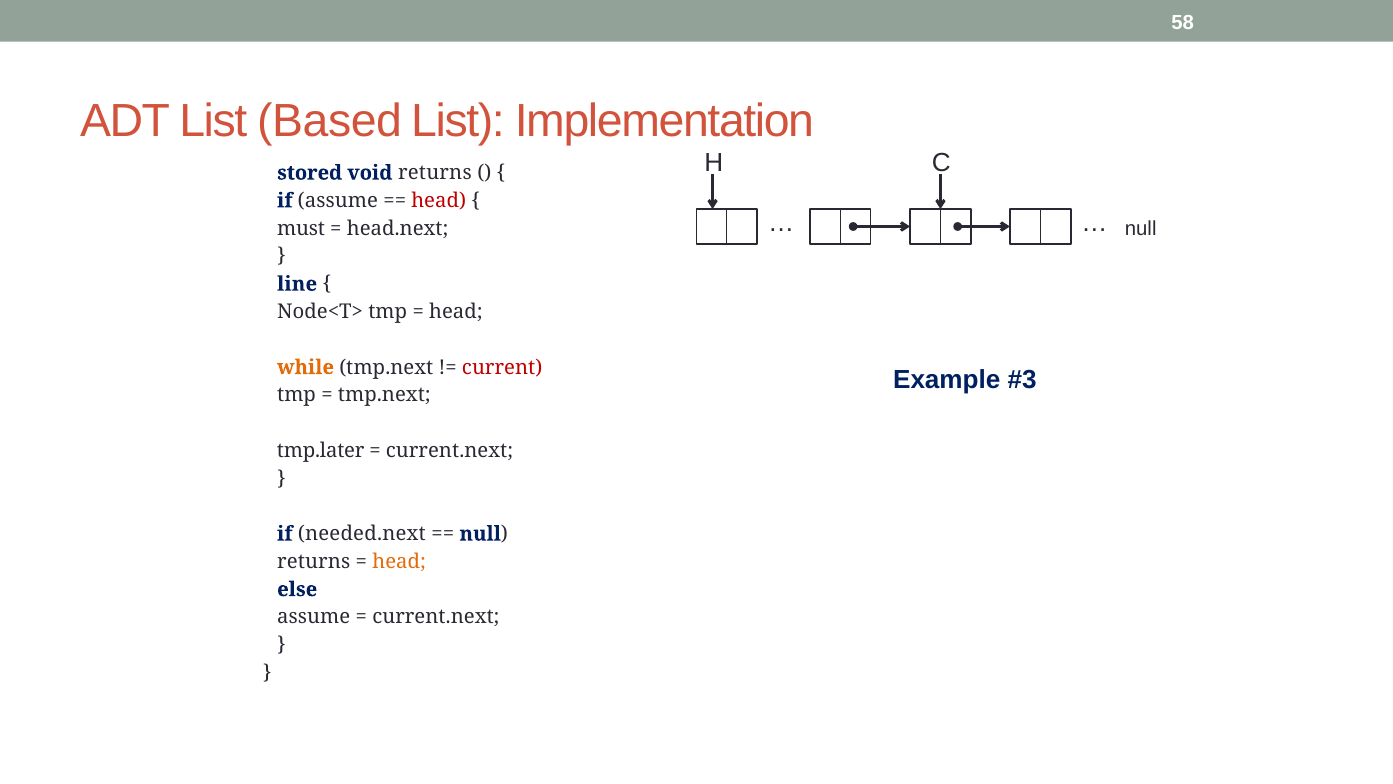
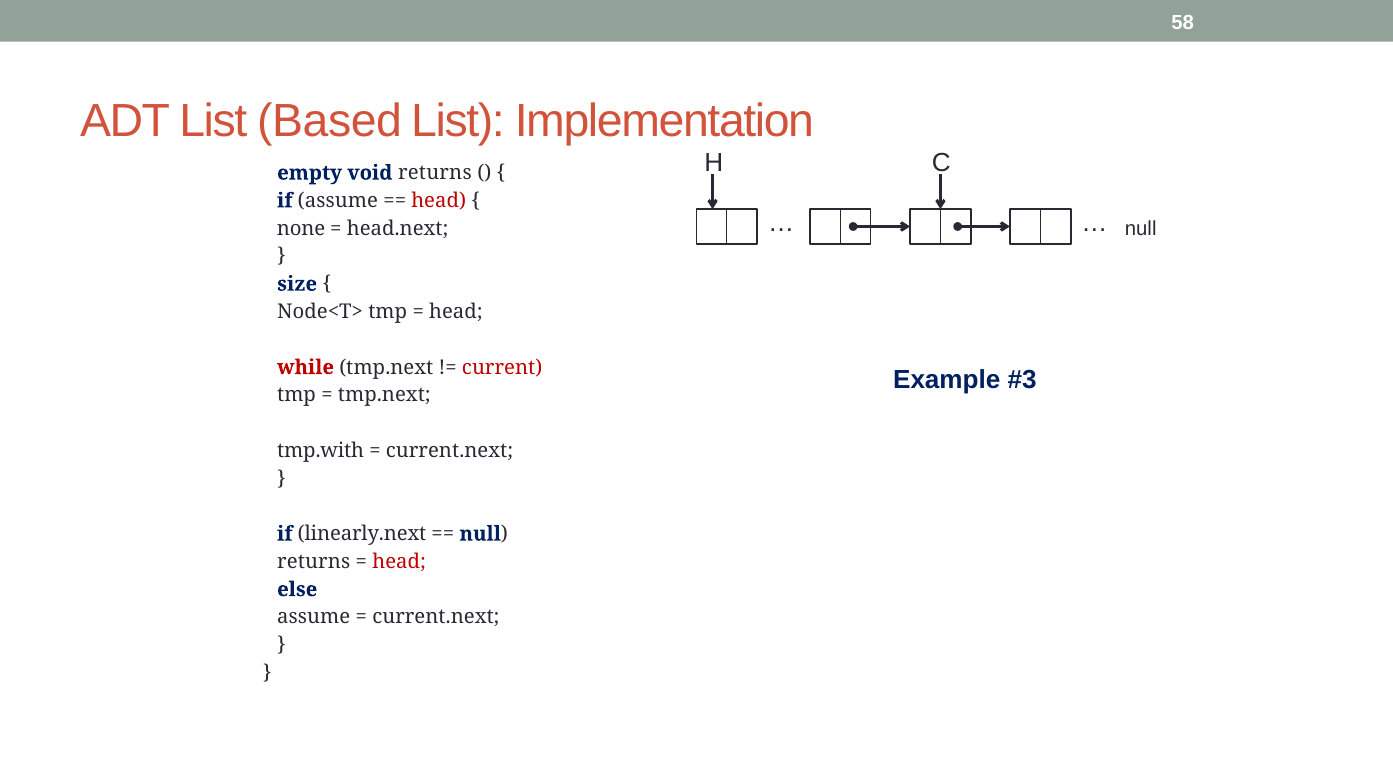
stored: stored -> empty
must: must -> none
line: line -> size
while colour: orange -> red
tmp.later: tmp.later -> tmp.with
needed.next: needed.next -> linearly.next
head at (399, 561) colour: orange -> red
